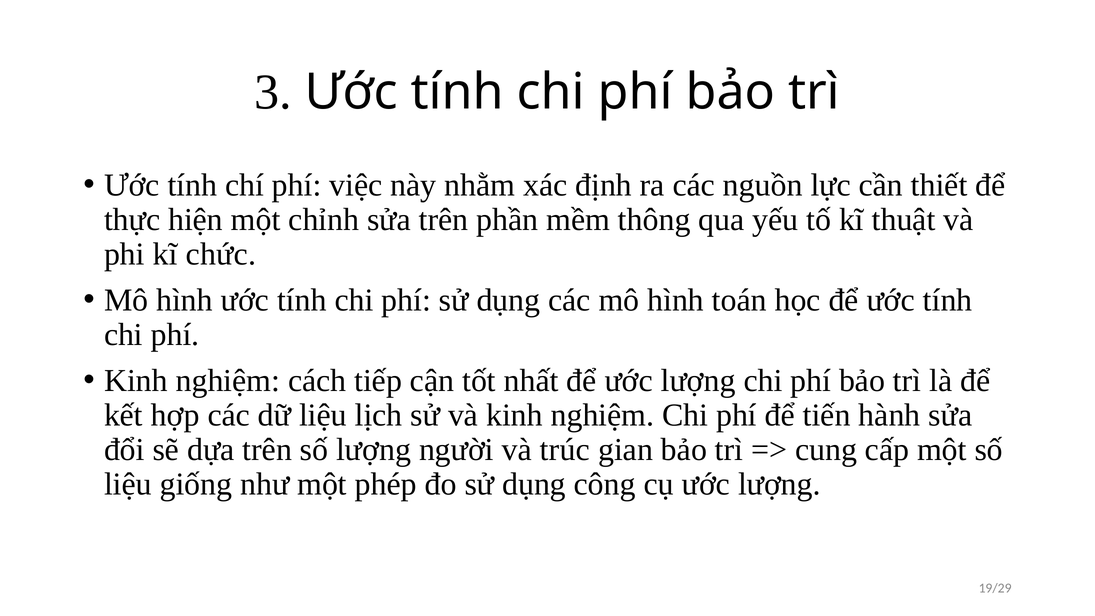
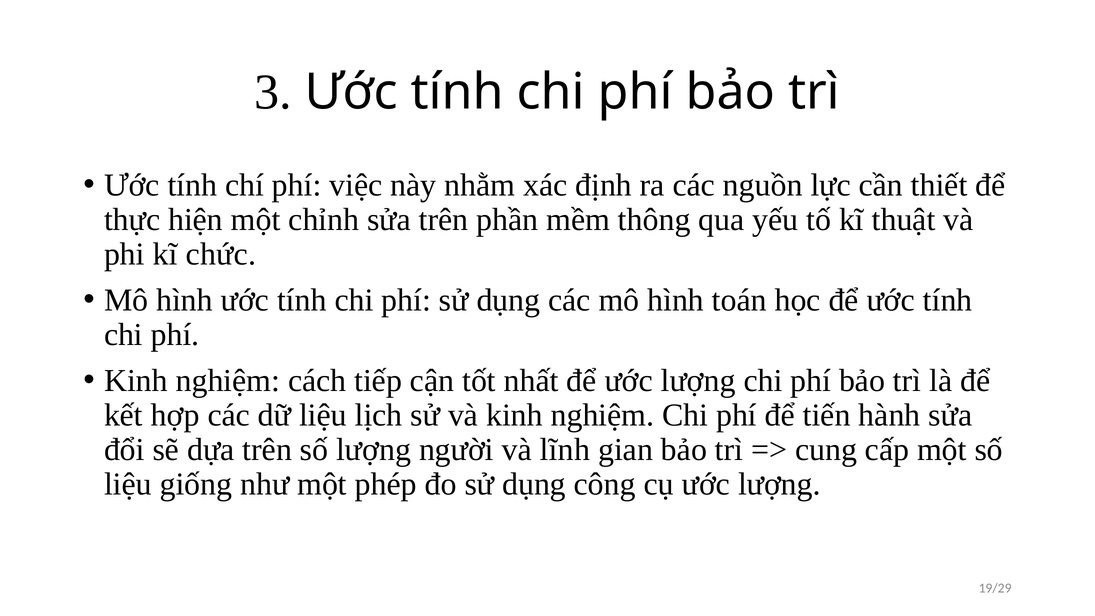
trúc: trúc -> lĩnh
